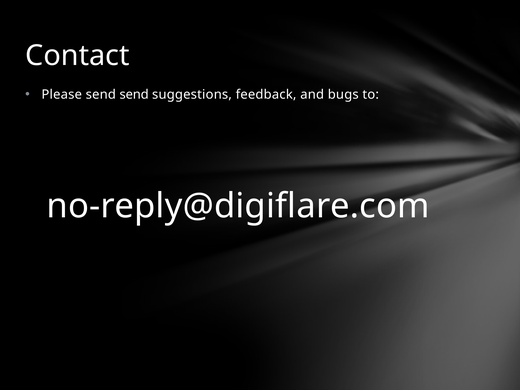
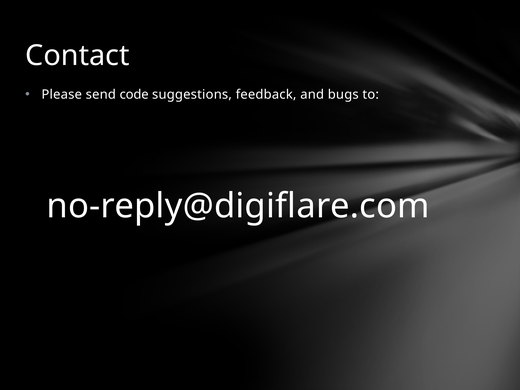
send send: send -> code
